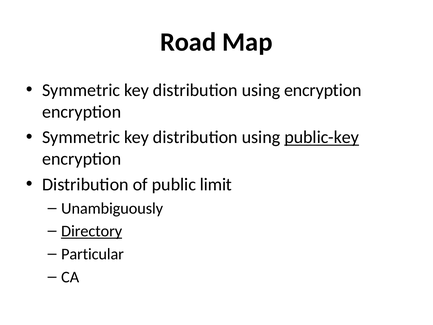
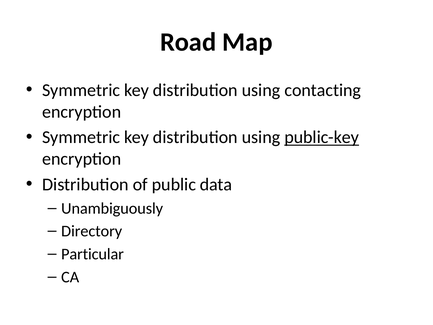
using encryption: encryption -> contacting
limit: limit -> data
Directory underline: present -> none
